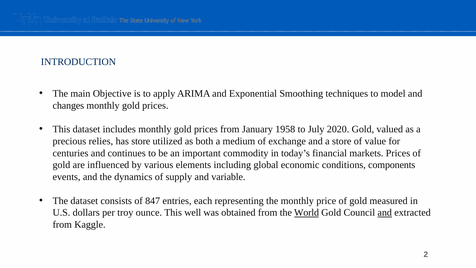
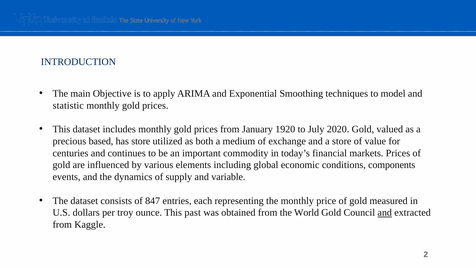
changes: changes -> statistic
1958: 1958 -> 1920
relies: relies -> based
well: well -> past
World underline: present -> none
